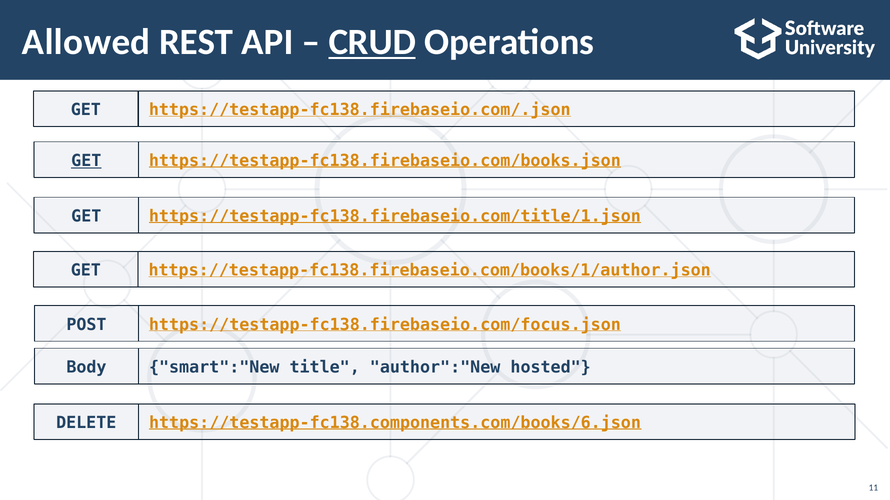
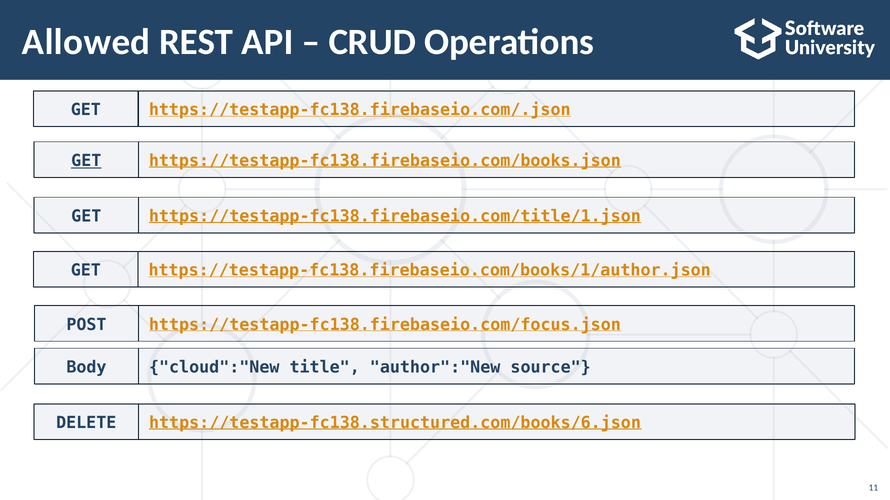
CRUD underline: present -> none
smart":"New: smart":"New -> cloud":"New
hosted: hosted -> source
https://testapp-fc138.components.com/books/6.json: https://testapp-fc138.components.com/books/6.json -> https://testapp-fc138.structured.com/books/6.json
